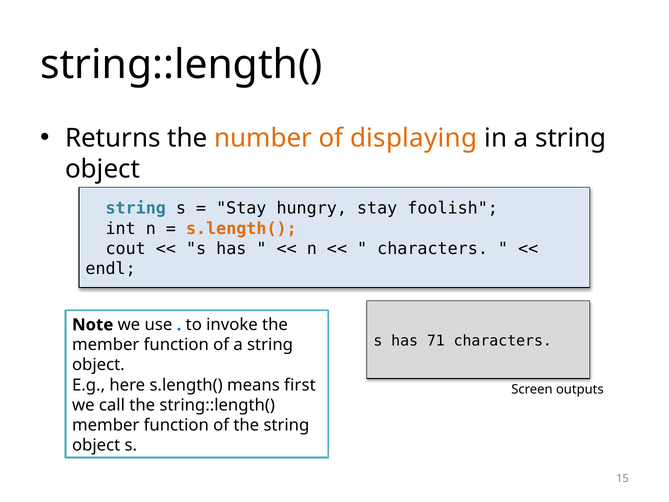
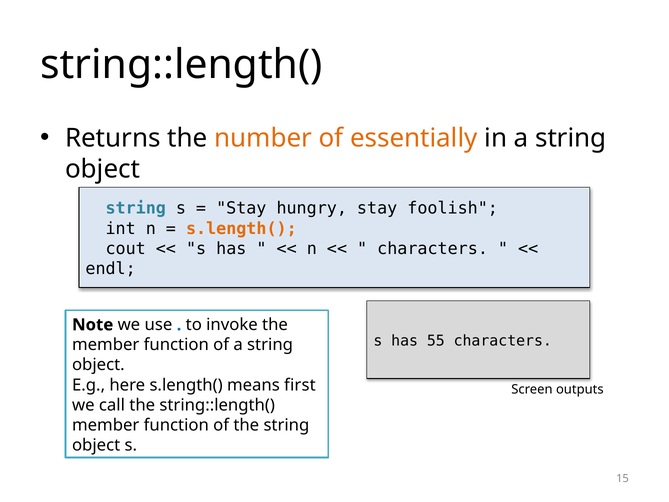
displaying: displaying -> essentially
71: 71 -> 55
